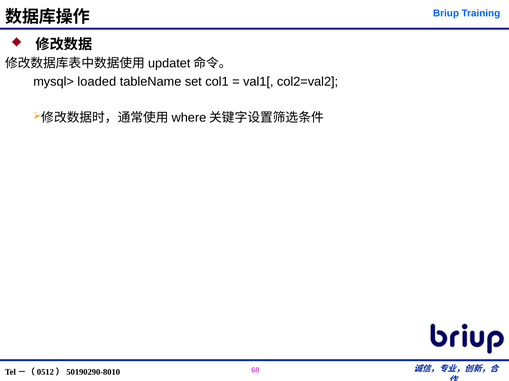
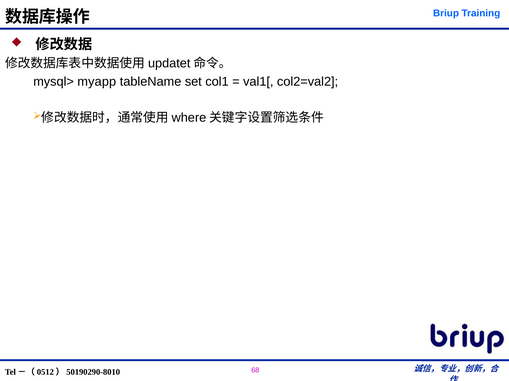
loaded: loaded -> myapp
